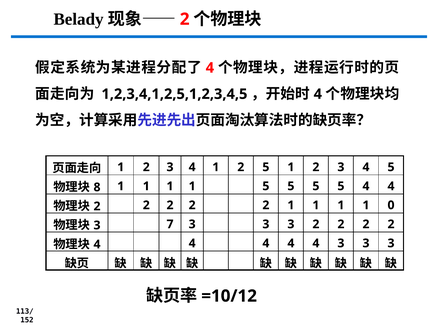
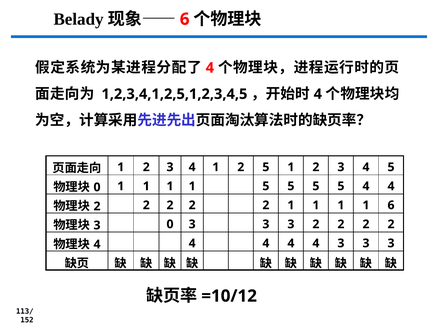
2 at (185, 19): 2 -> 6
8 at (97, 187): 8 -> 0
1 0: 0 -> 6
3 7: 7 -> 0
